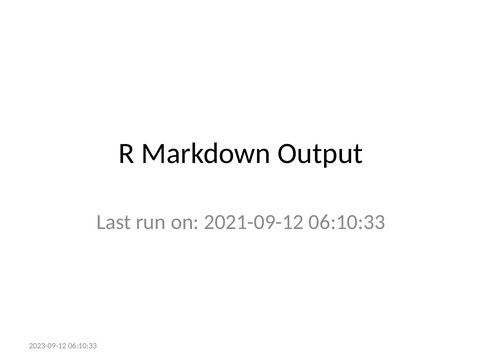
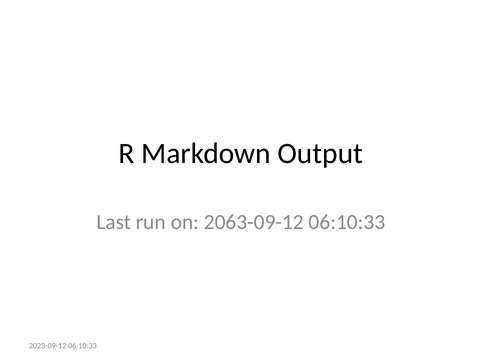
2021-09-12: 2021-09-12 -> 2063-09-12
